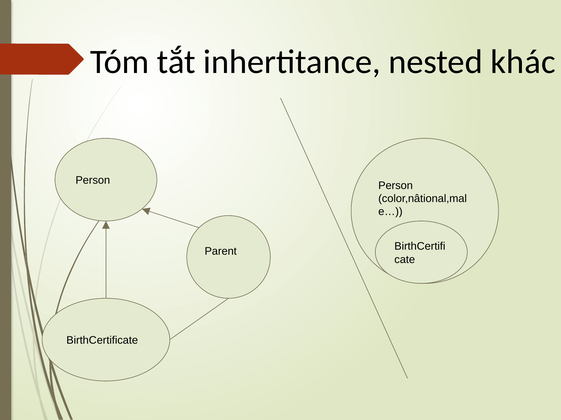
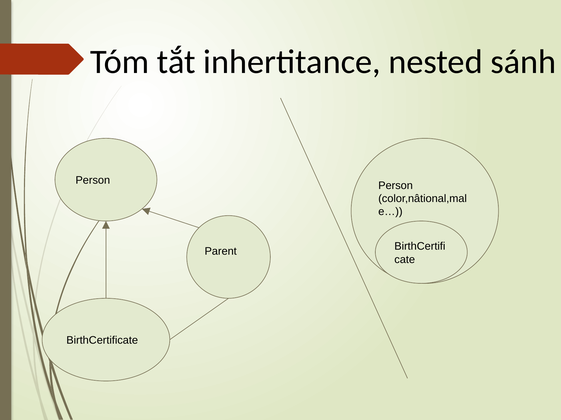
khác: khác -> sánh
